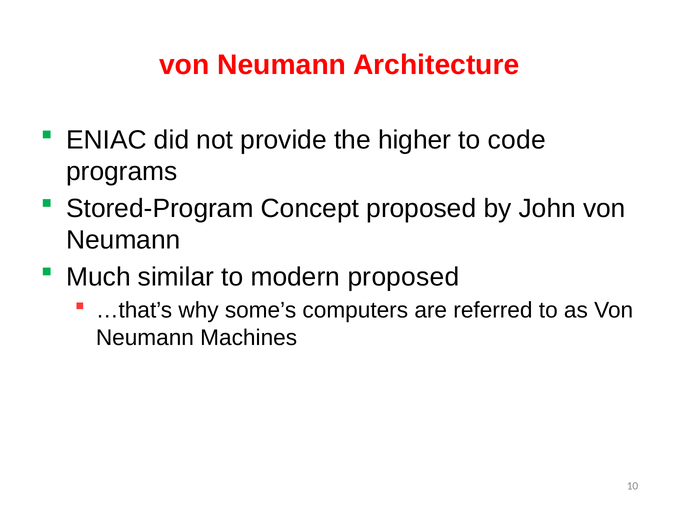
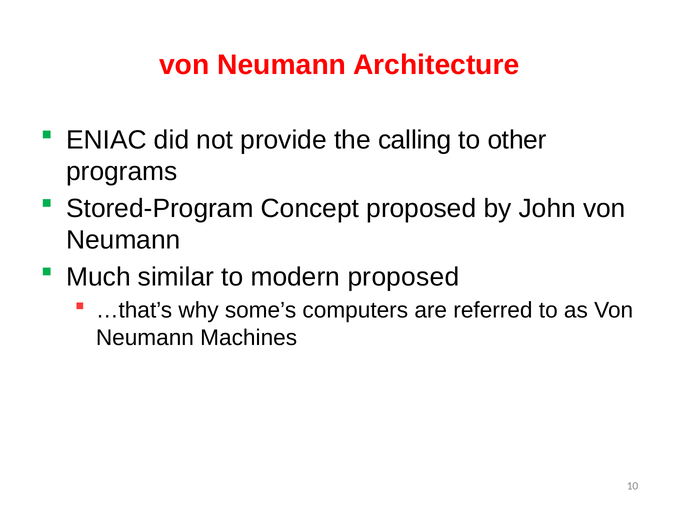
higher: higher -> calling
code: code -> other
